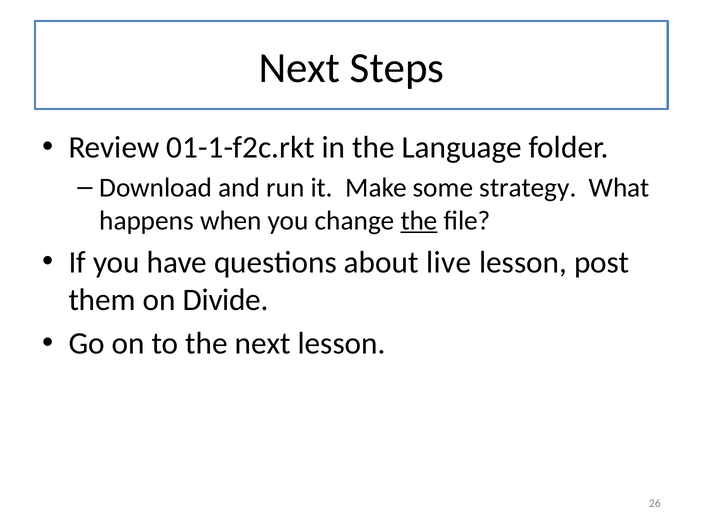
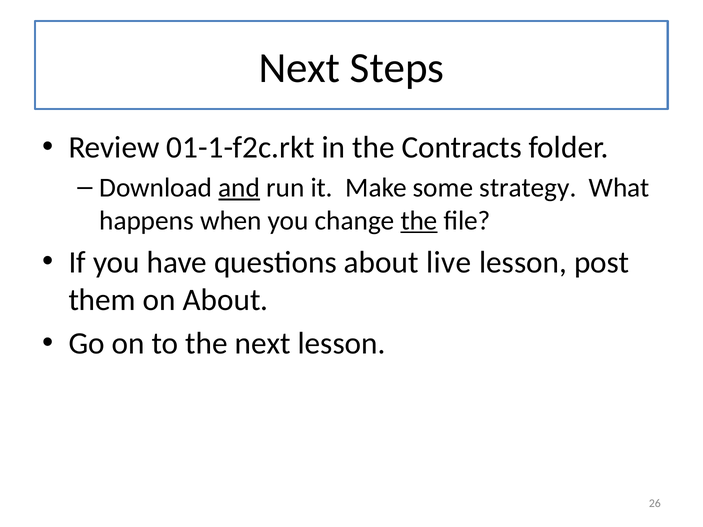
Language: Language -> Contracts
and underline: none -> present
on Divide: Divide -> About
